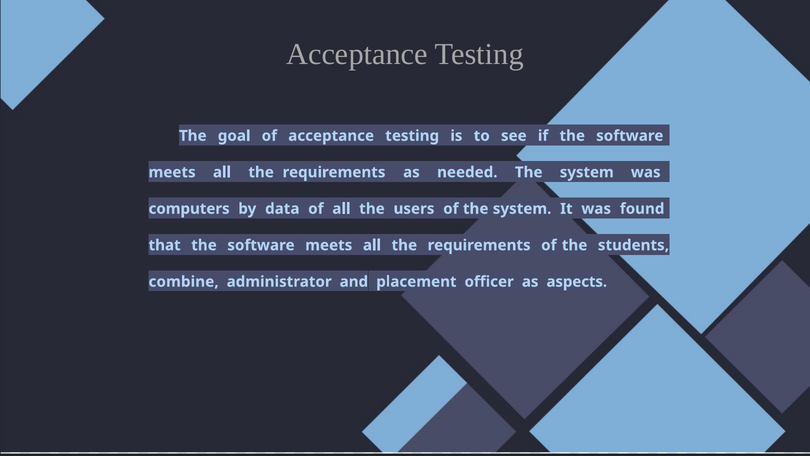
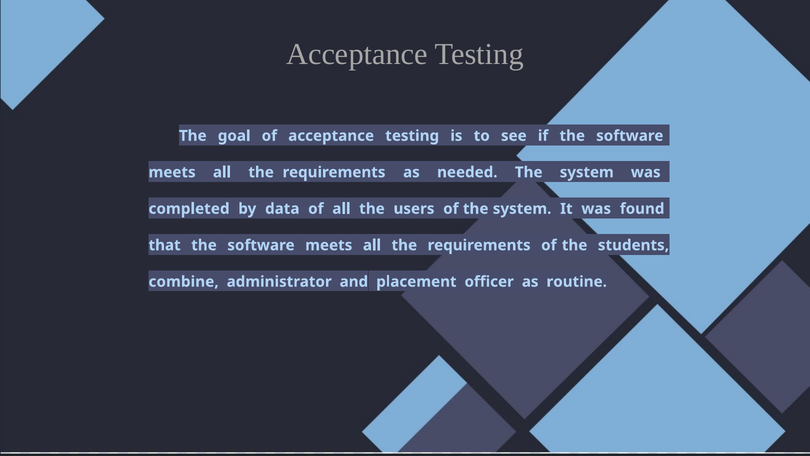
computers: computers -> completed
aspects: aspects -> routine
